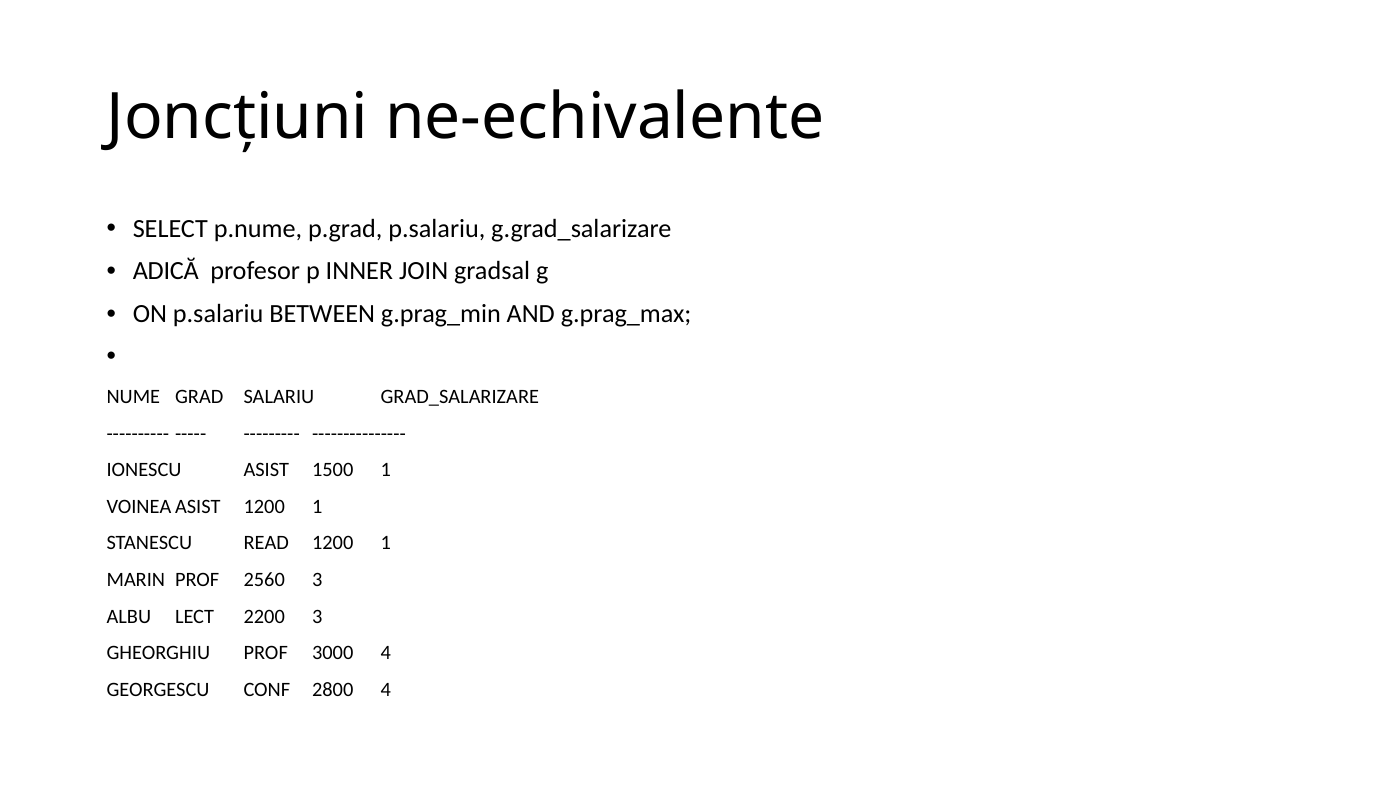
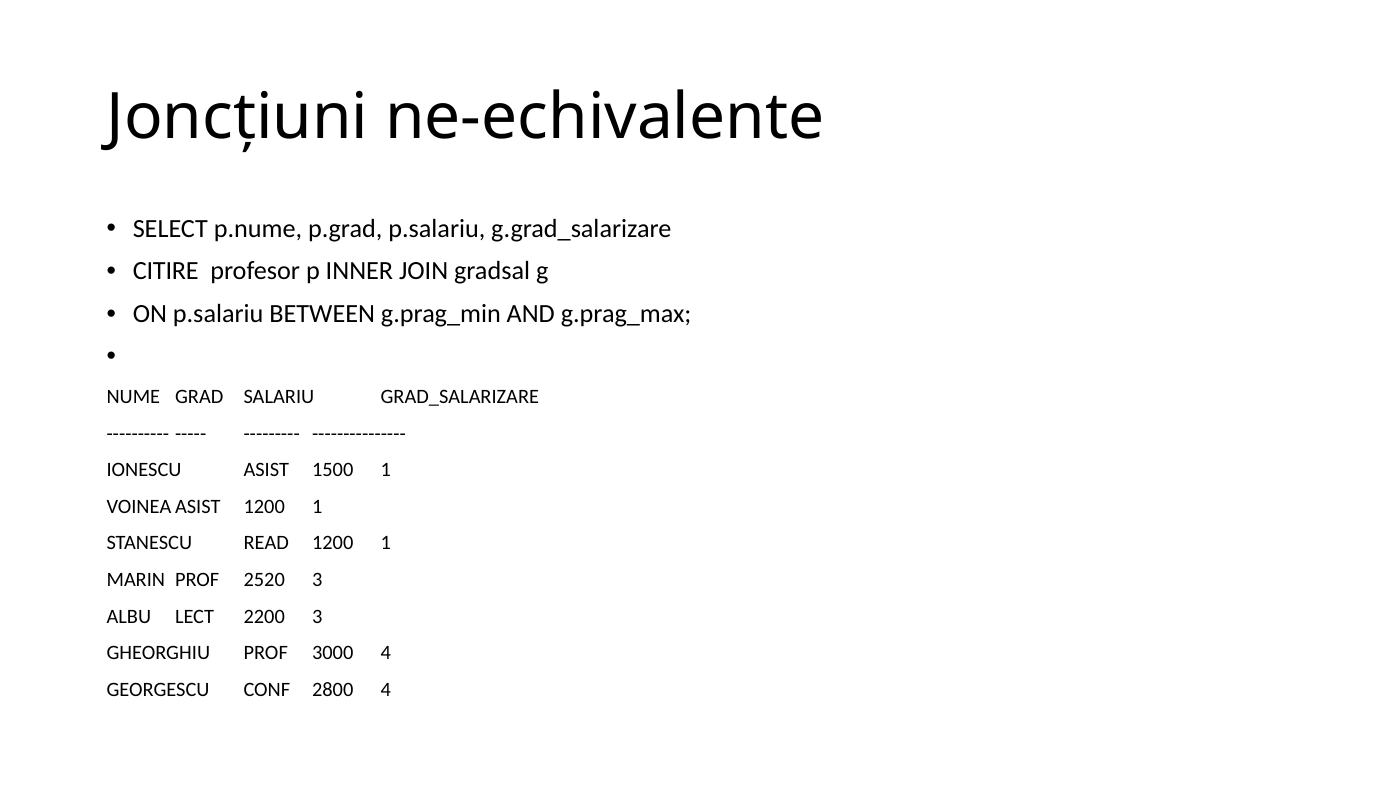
ADICĂ: ADICĂ -> CITIRE
2560: 2560 -> 2520
